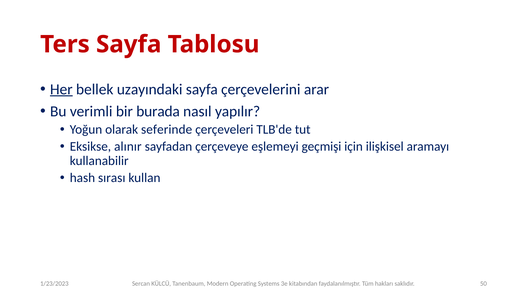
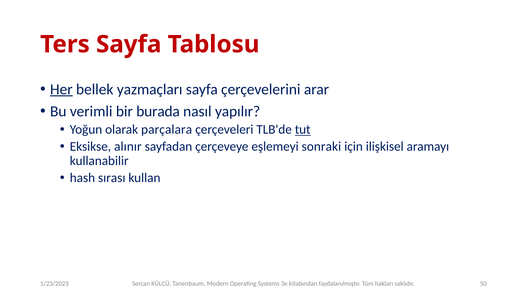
uzayındaki: uzayındaki -> yazmaçları
seferinde: seferinde -> parçalara
tut underline: none -> present
geçmişi: geçmişi -> sonraki
